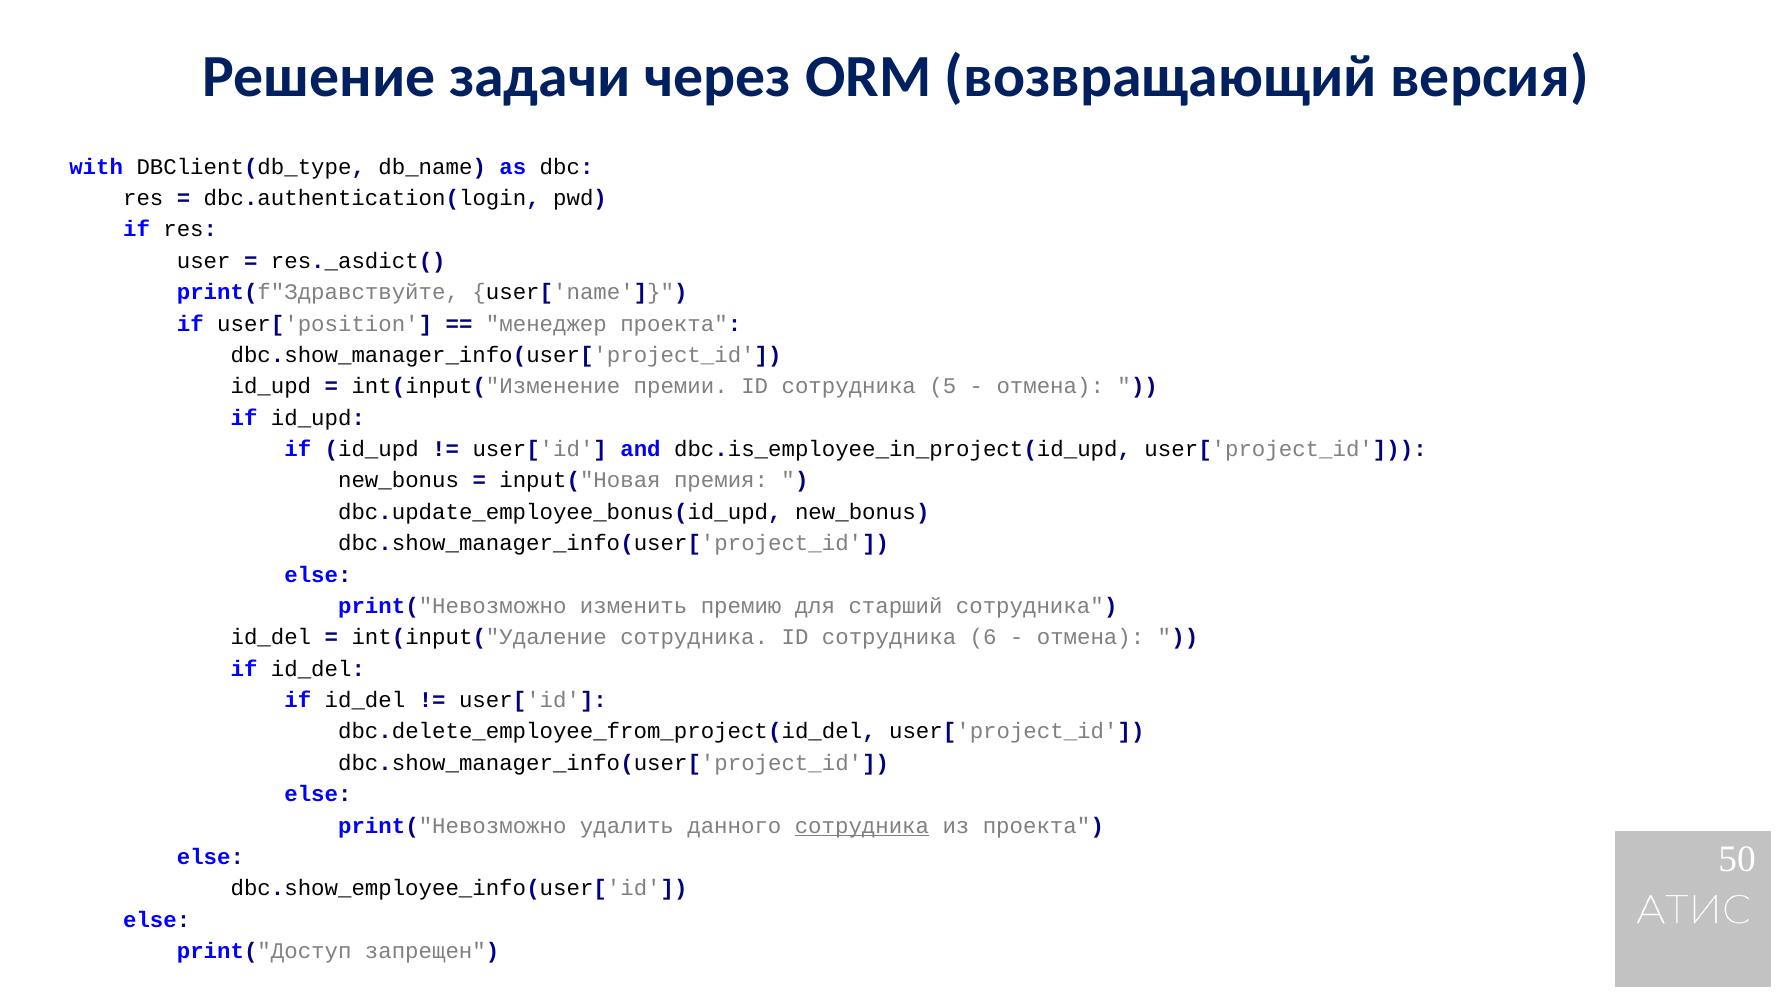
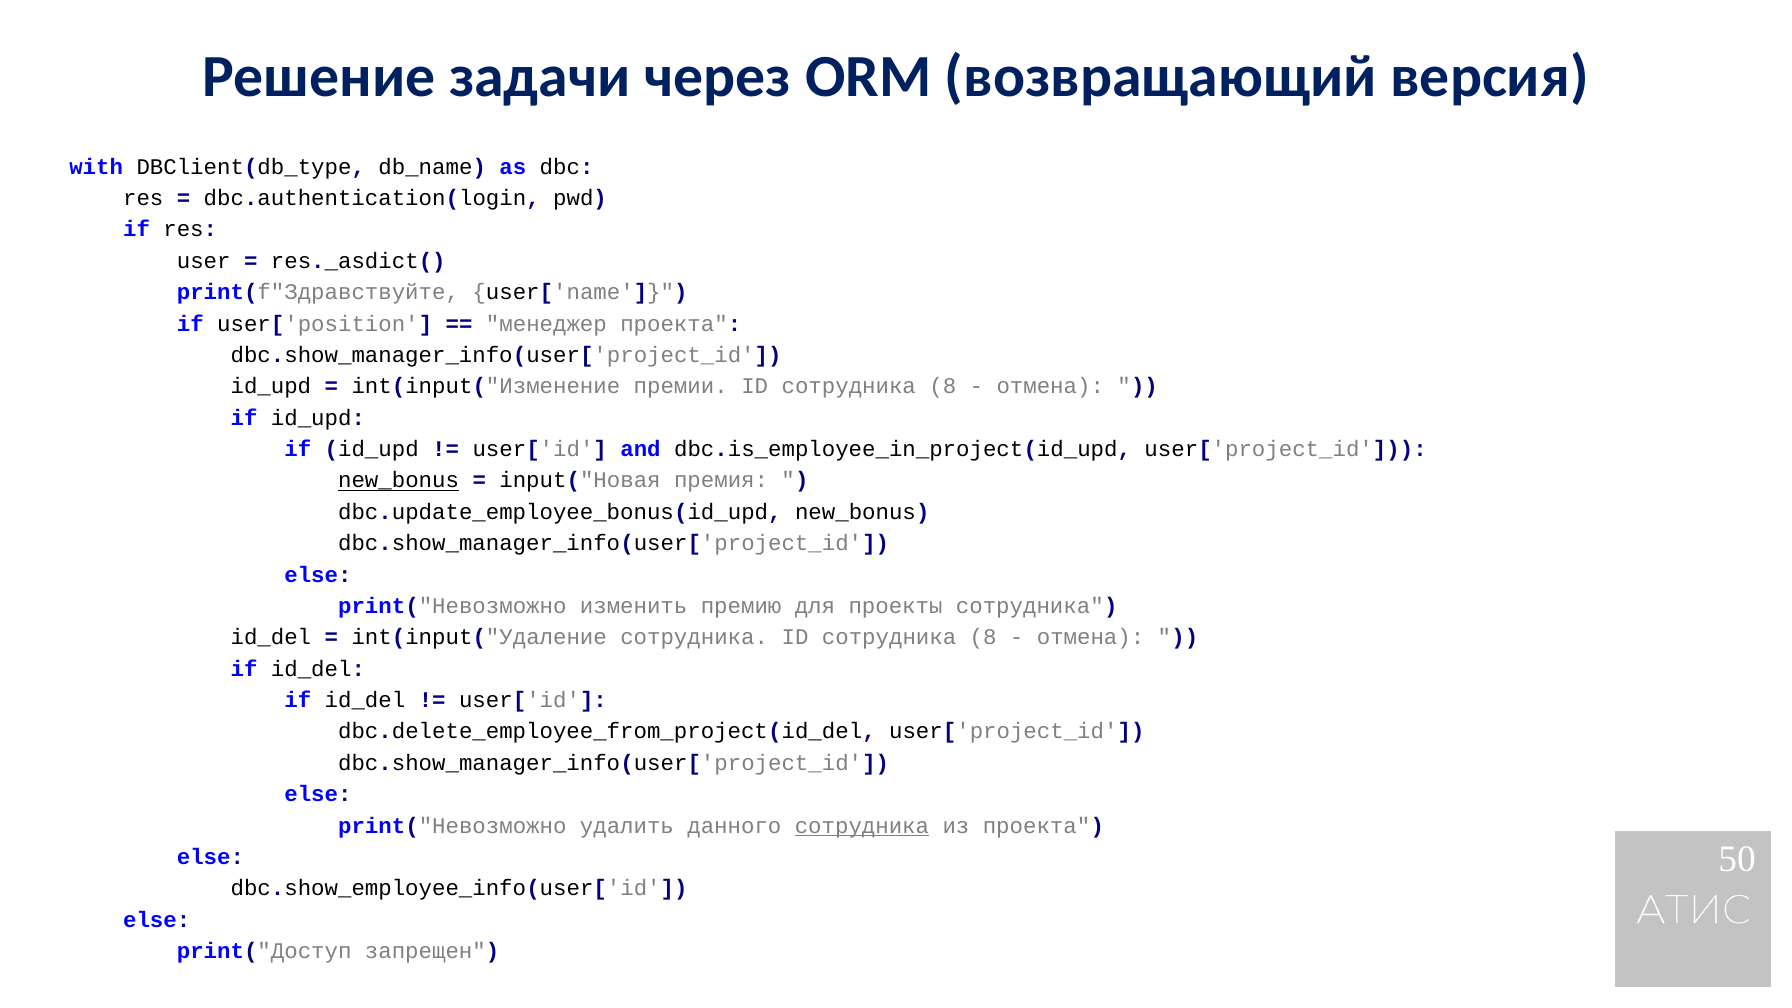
премии ID сотрудника 5: 5 -> 8
new_bonus at (399, 481) underline: none -> present
старший: старший -> проекты
сотрудника ID сотрудника 6: 6 -> 8
